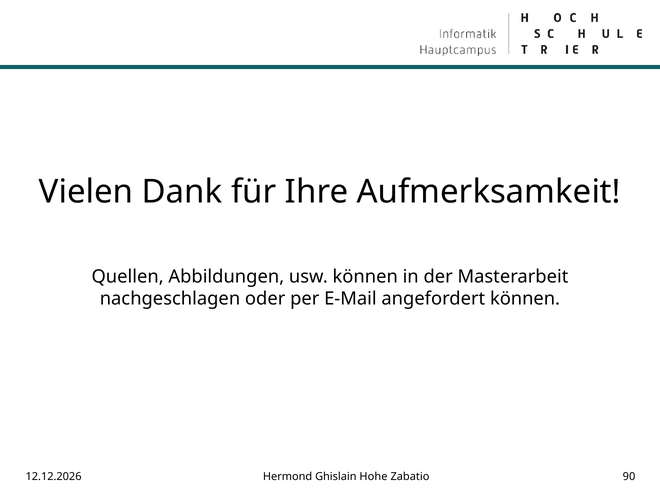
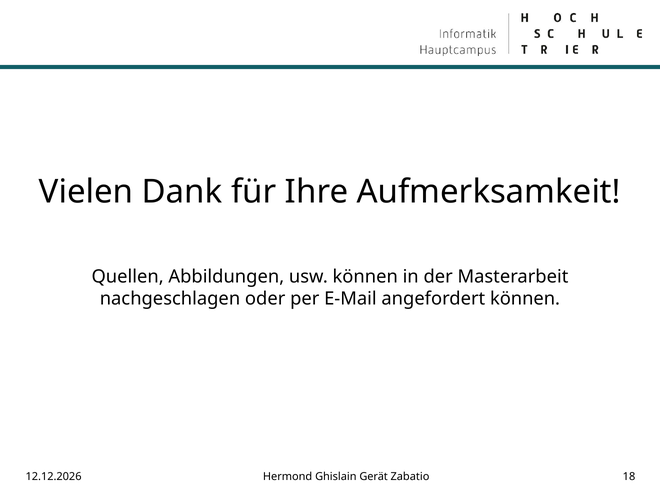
Hohe: Hohe -> Gerät
90: 90 -> 18
